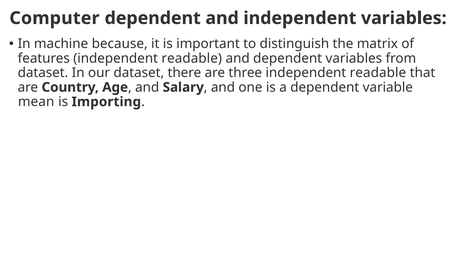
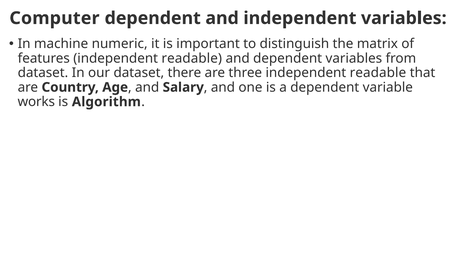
because: because -> numeric
mean: mean -> works
Importing: Importing -> Algorithm
